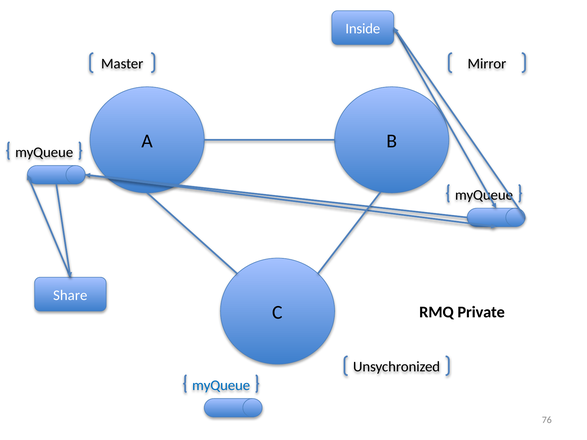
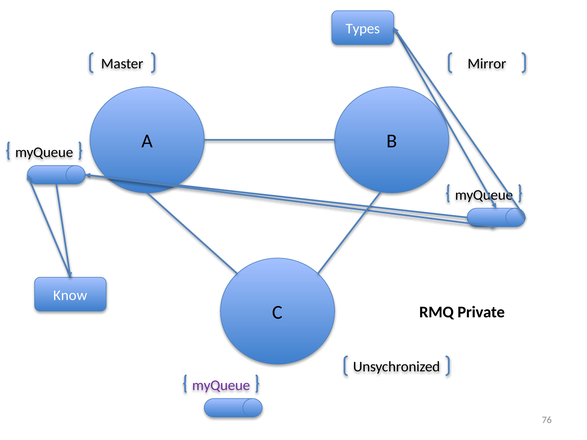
Inside: Inside -> Types
Share: Share -> Know
myQueue at (221, 386) colour: blue -> purple
